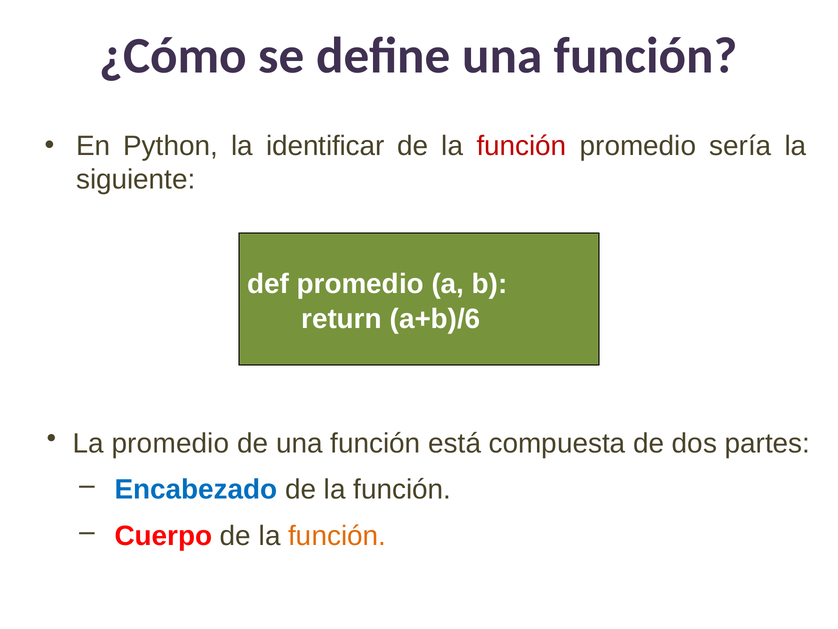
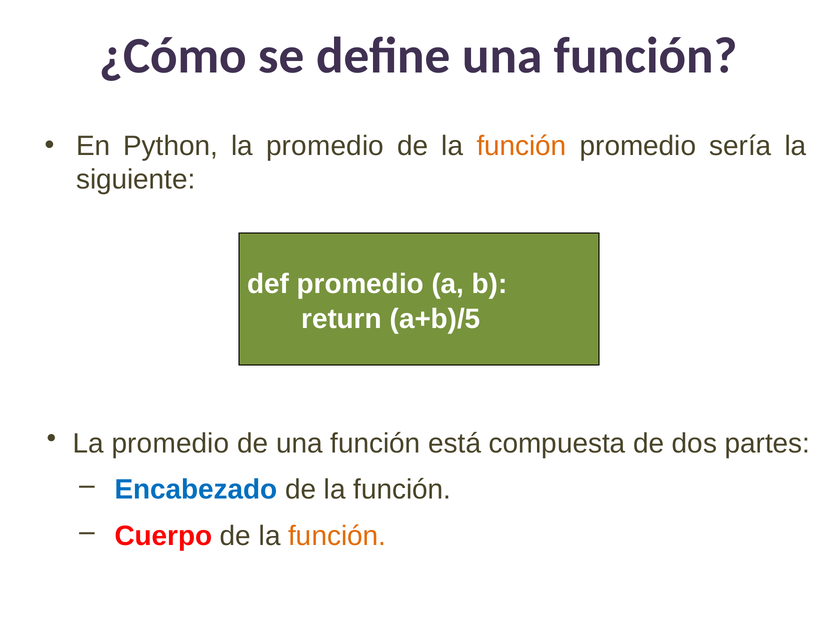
Python la identificar: identificar -> promedio
función at (522, 146) colour: red -> orange
a+b)/6: a+b)/6 -> a+b)/5
